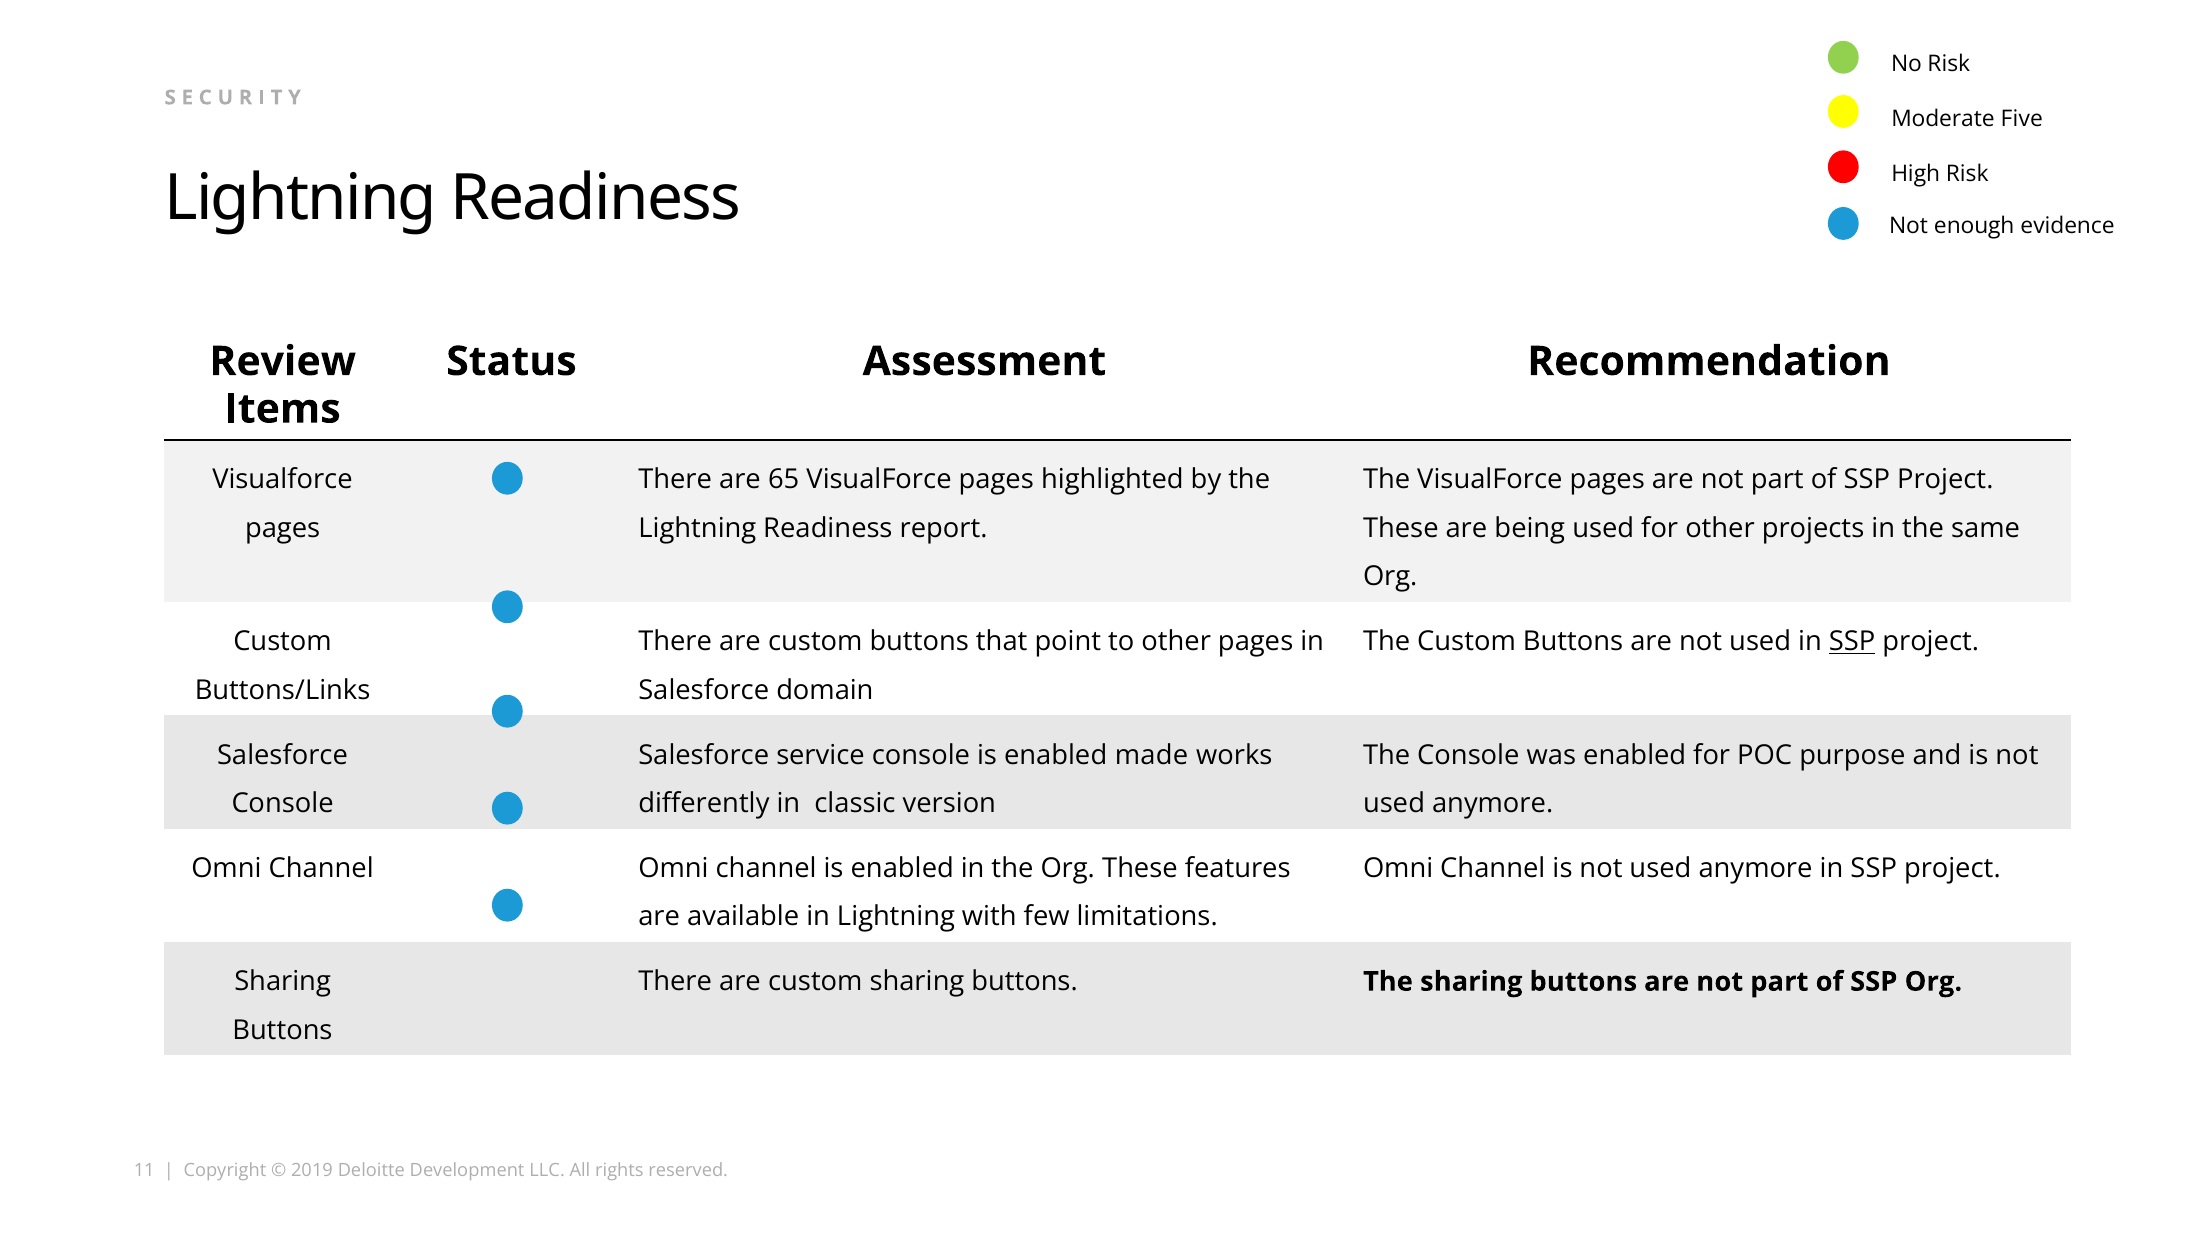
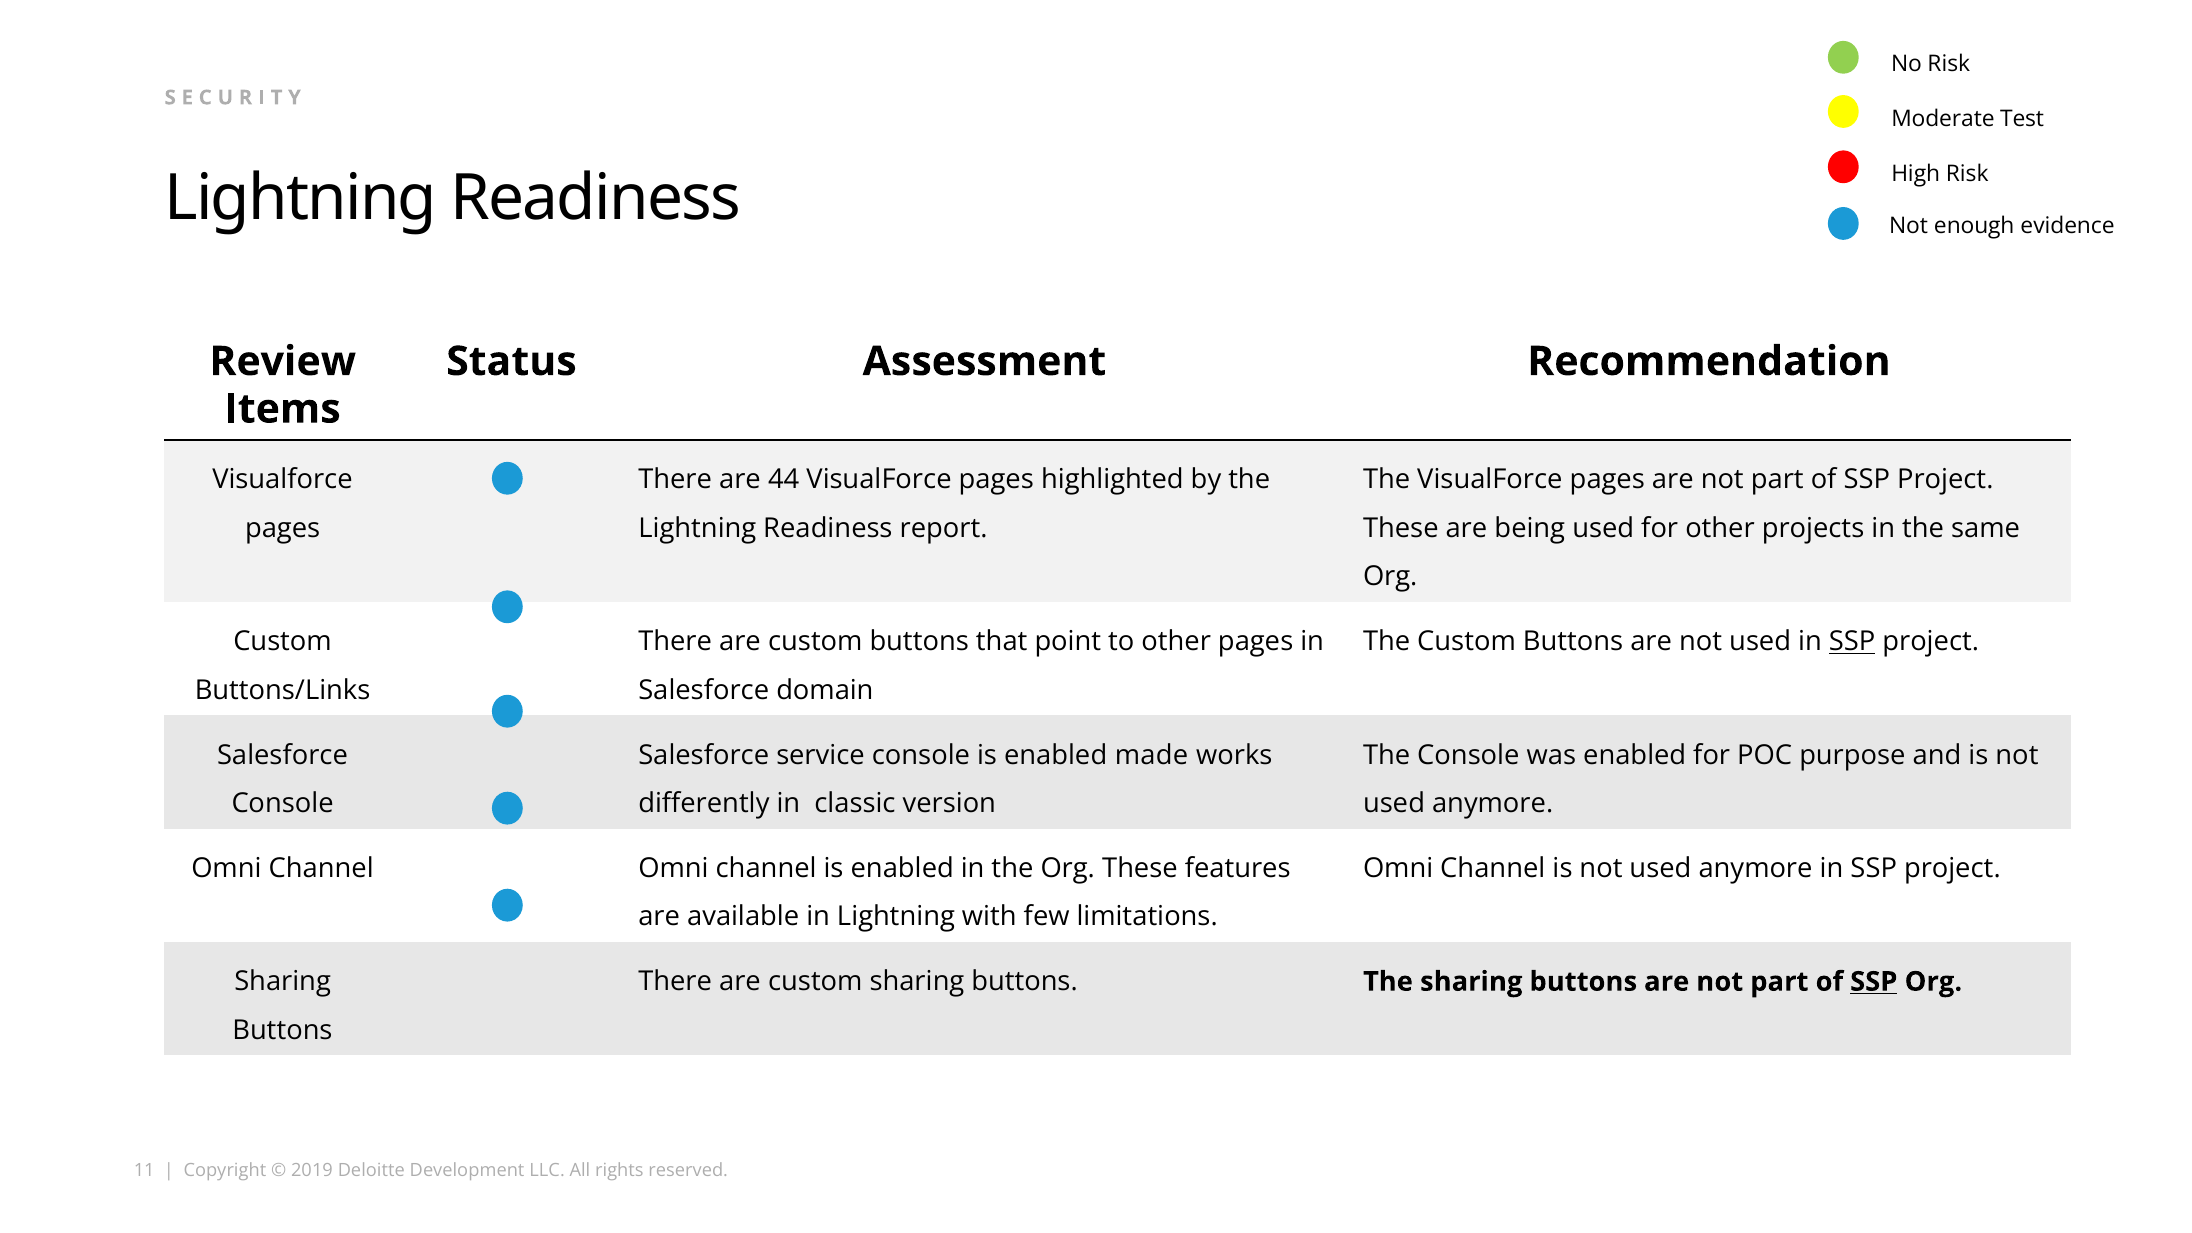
Five: Five -> Test
65: 65 -> 44
SSP at (1874, 982) underline: none -> present
